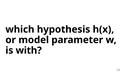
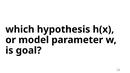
with: with -> goal
